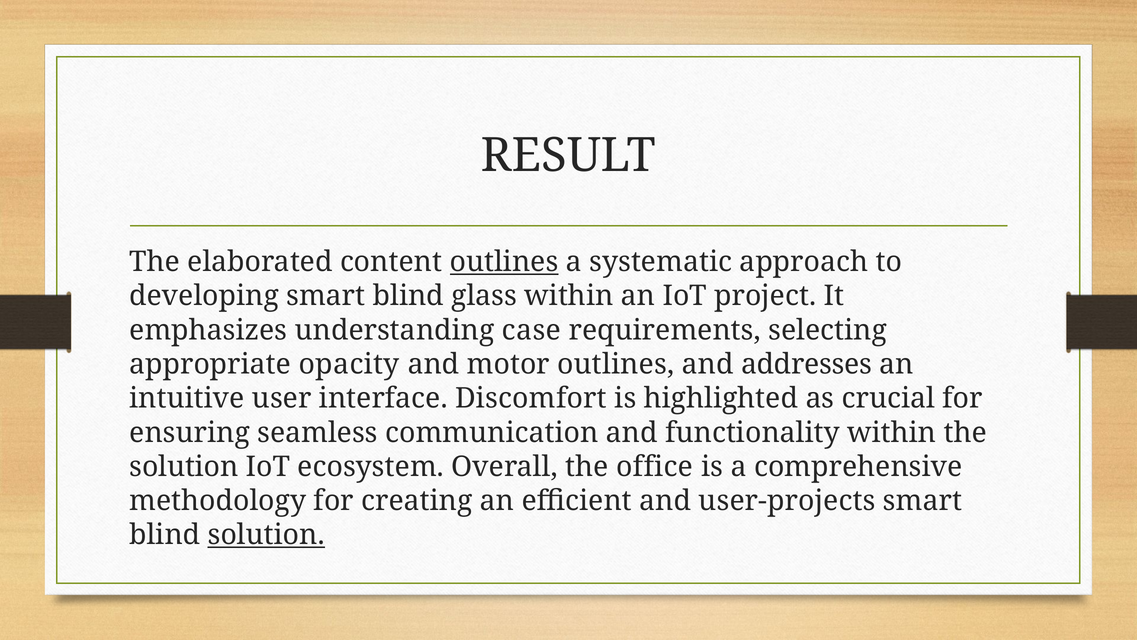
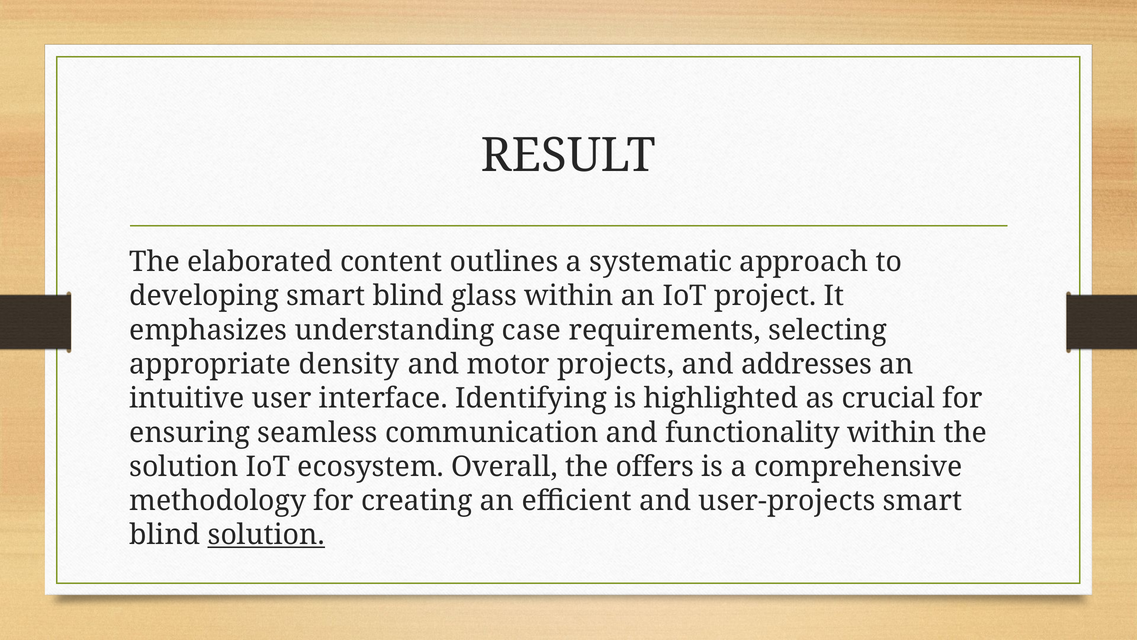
outlines at (504, 262) underline: present -> none
opacity: opacity -> density
motor outlines: outlines -> projects
Discomfort: Discomfort -> Identifying
office: office -> offers
